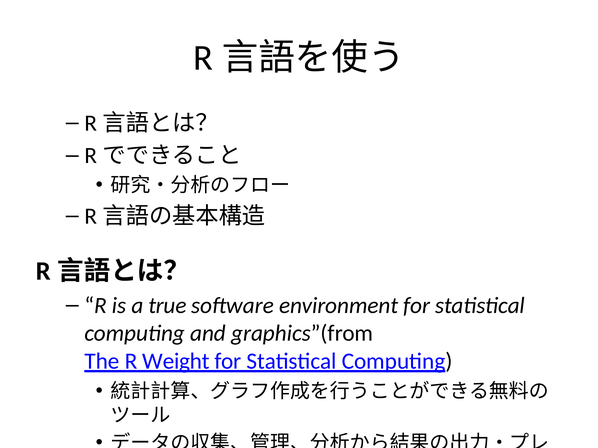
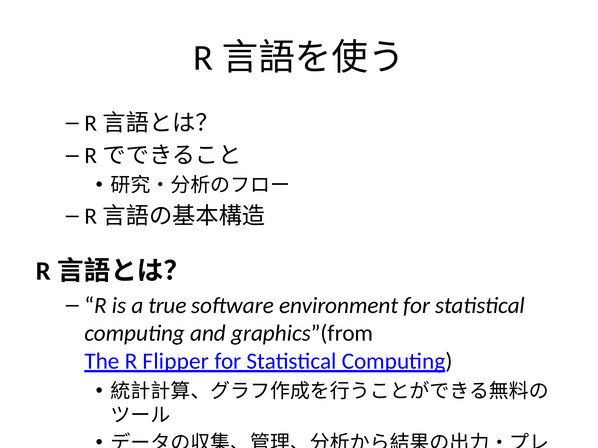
Weight: Weight -> Flipper
